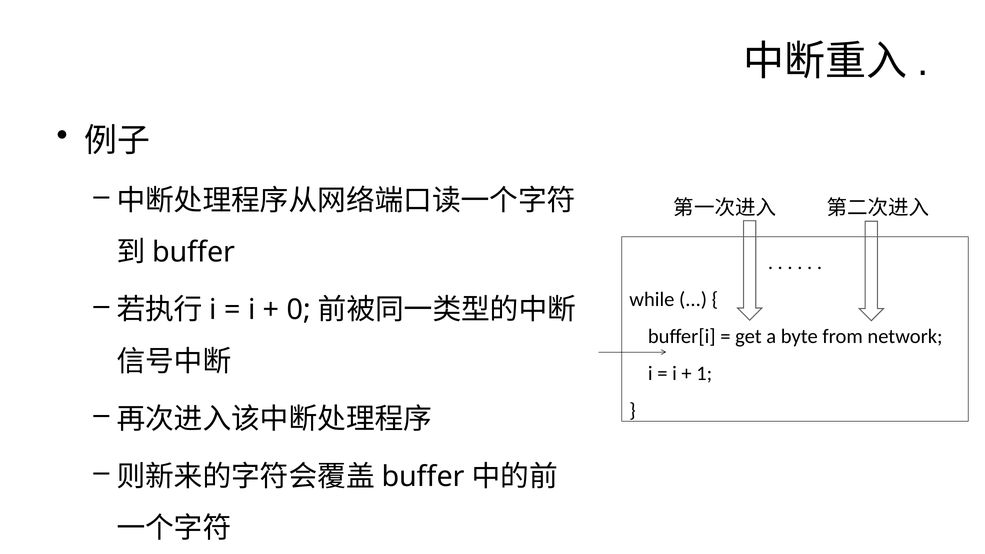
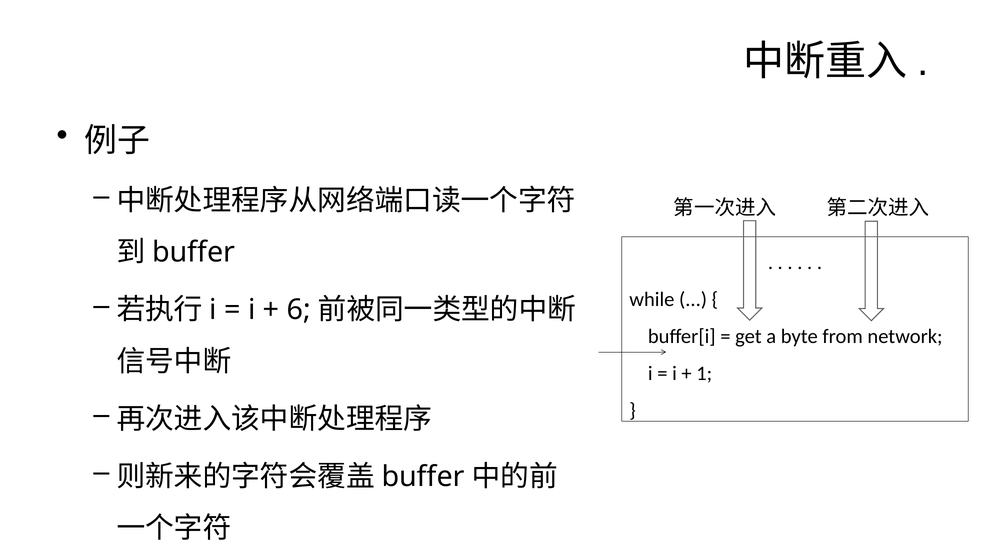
0: 0 -> 6
